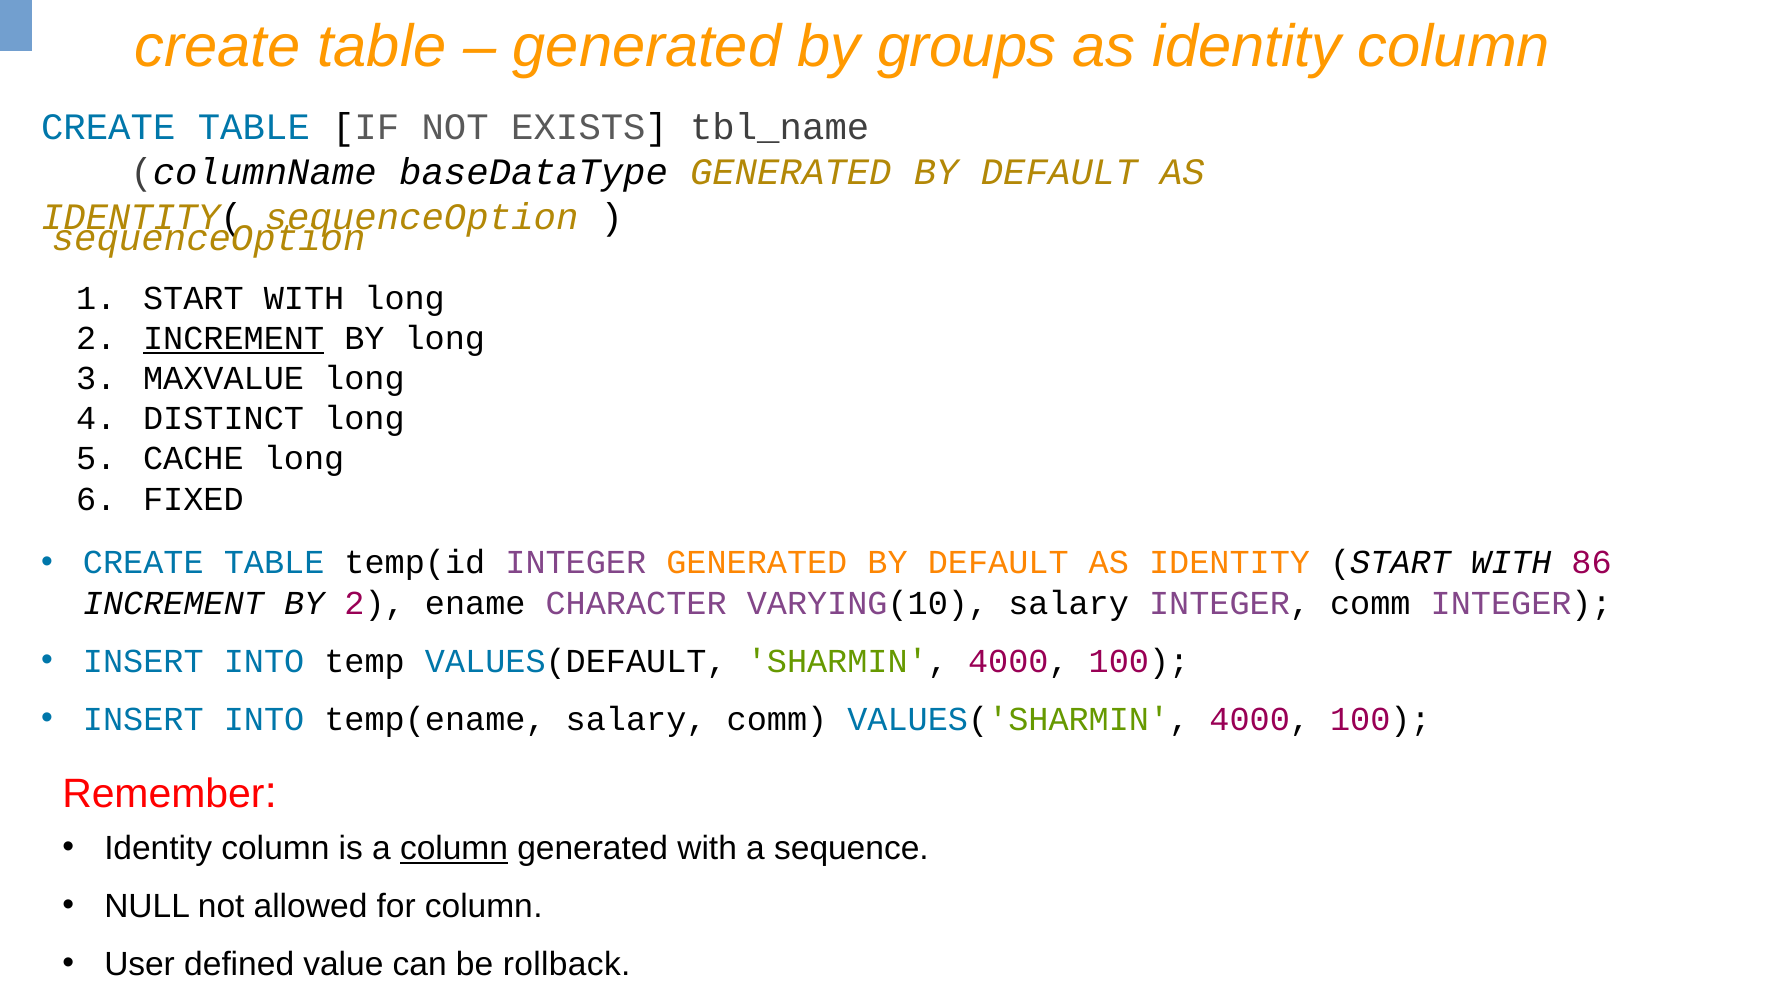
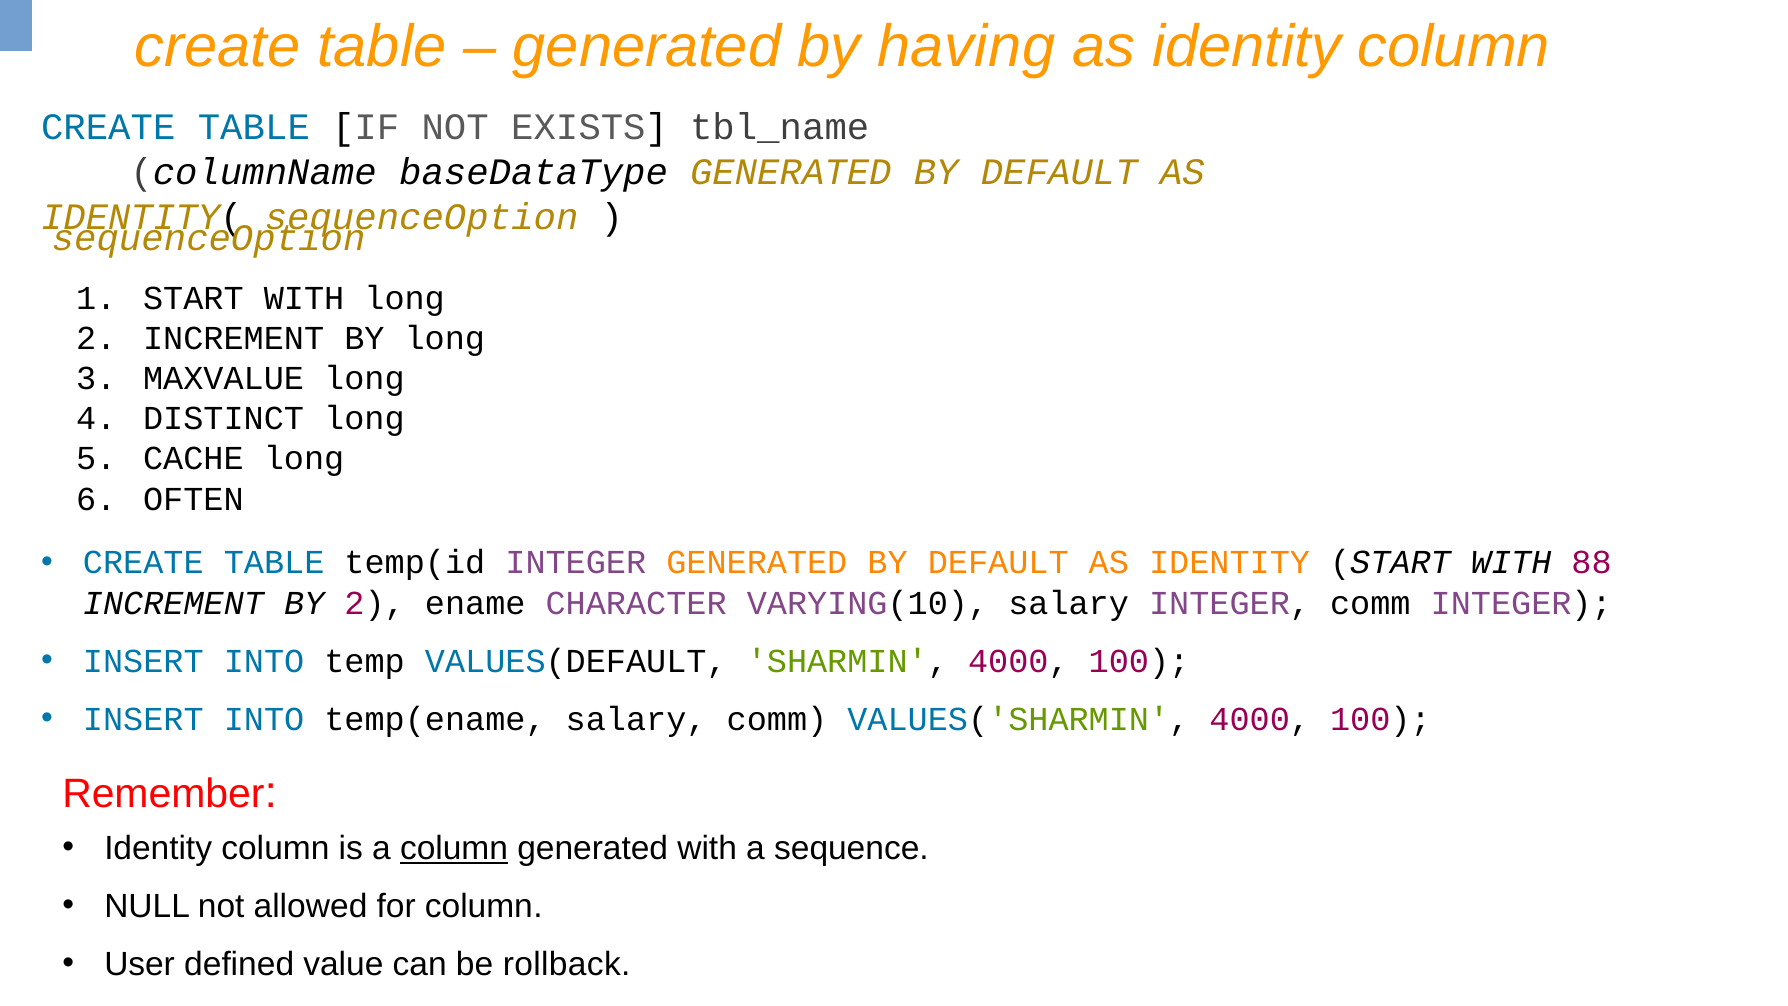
groups: groups -> having
INCREMENT at (234, 338) underline: present -> none
FIXED: FIXED -> OFTEN
86: 86 -> 88
